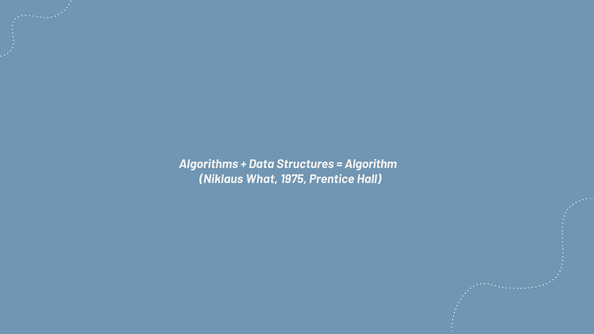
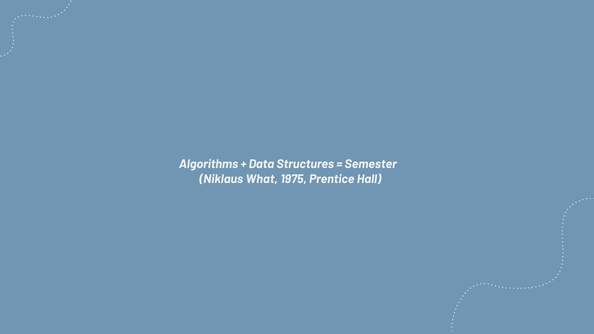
Algorithm: Algorithm -> Semester
